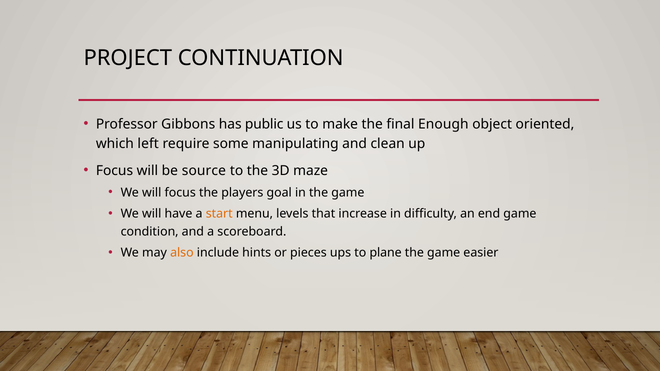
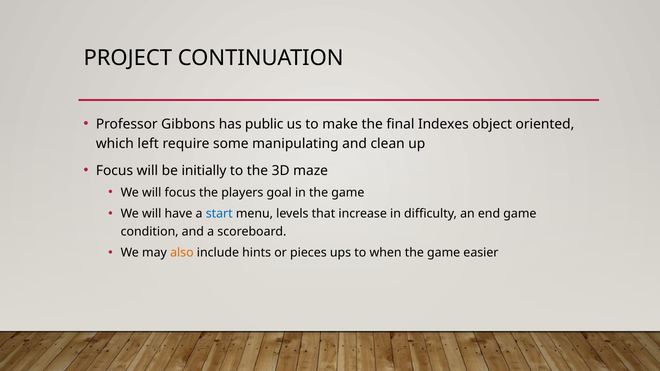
Enough: Enough -> Indexes
source: source -> initially
start colour: orange -> blue
plane: plane -> when
